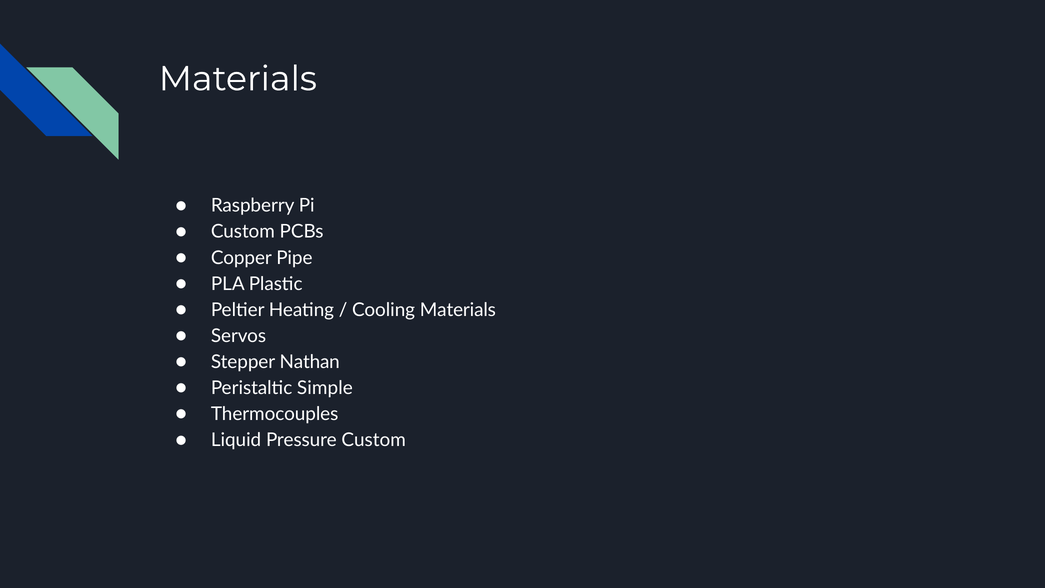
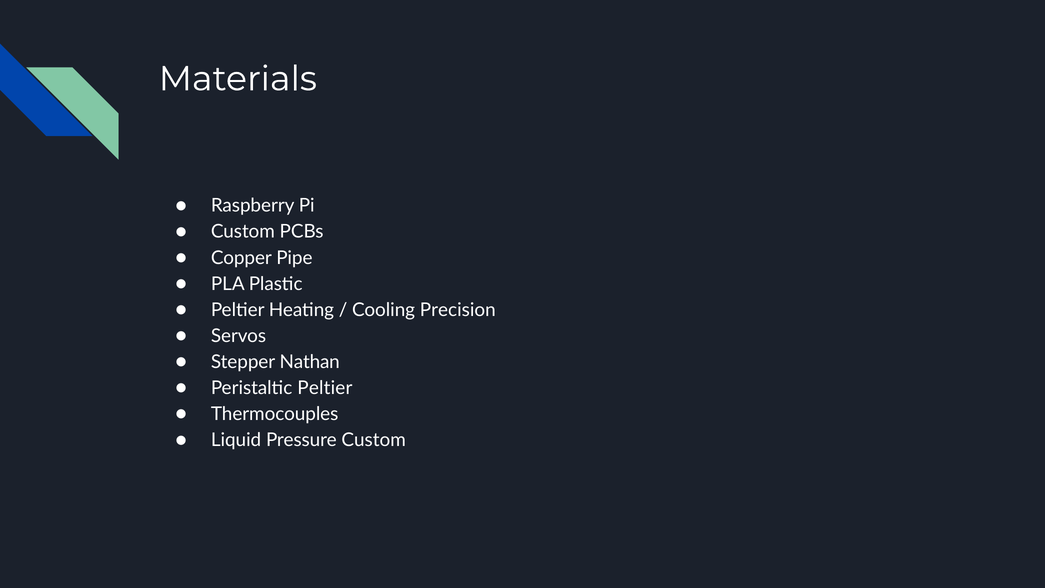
Cooling Materials: Materials -> Precision
Peristaltic Simple: Simple -> Peltier
